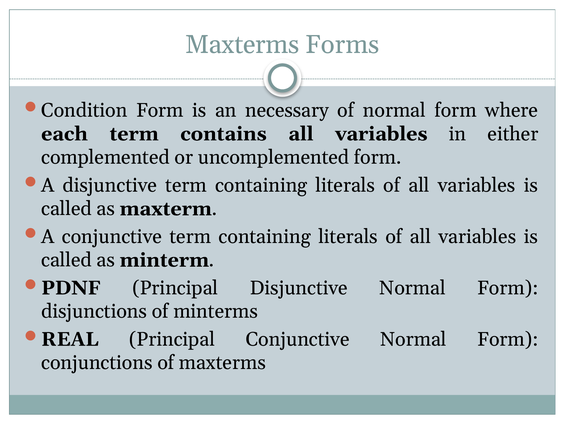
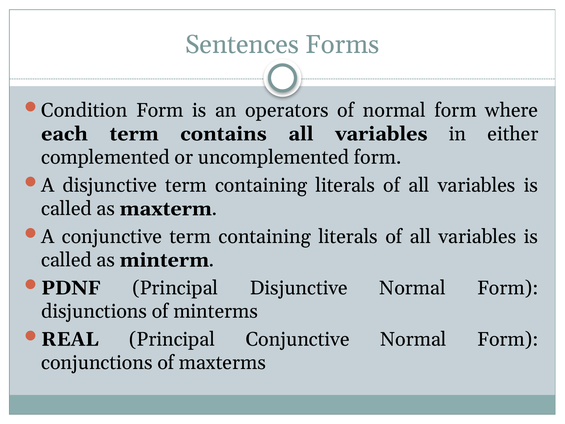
Maxterms at (242, 44): Maxterms -> Sentences
necessary: necessary -> operators
